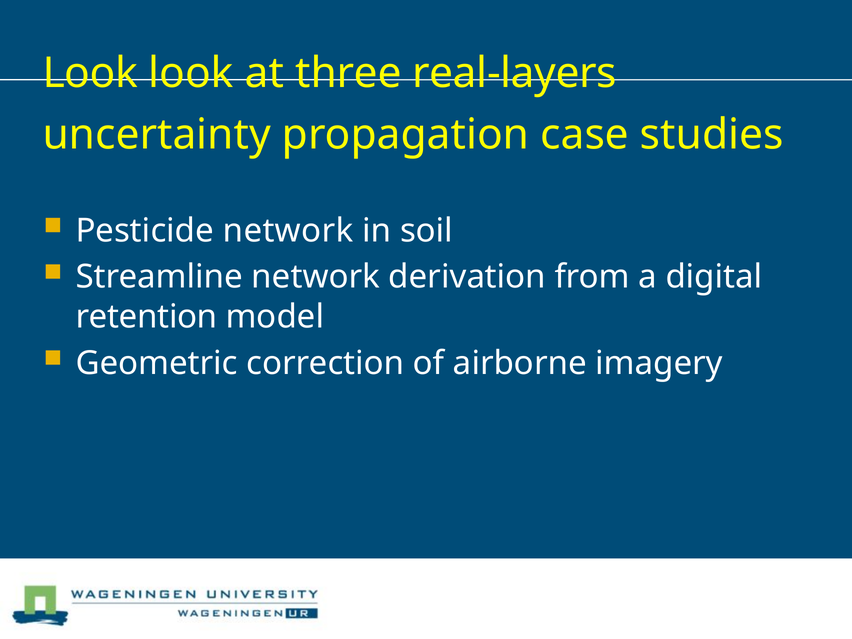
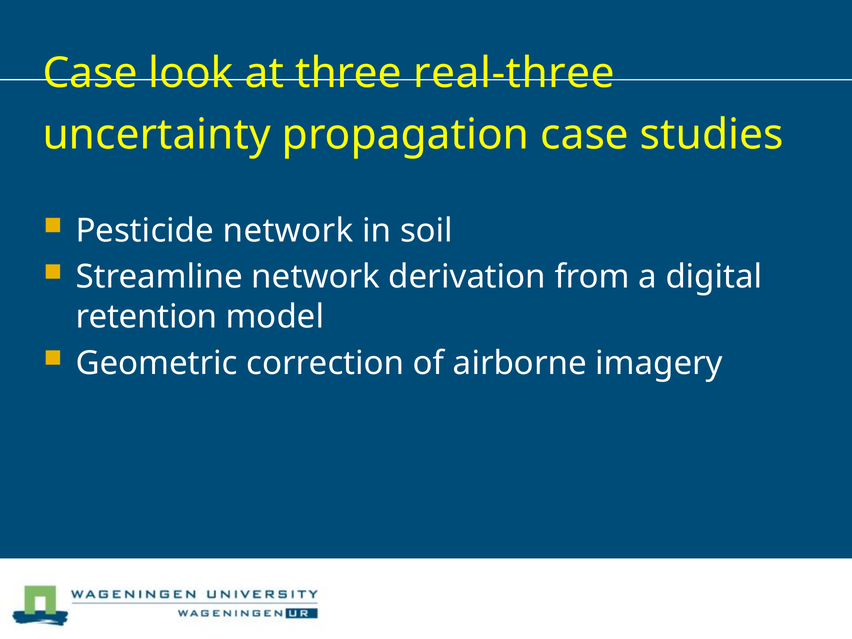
Look at (90, 73): Look -> Case
real-layers: real-layers -> real-three
